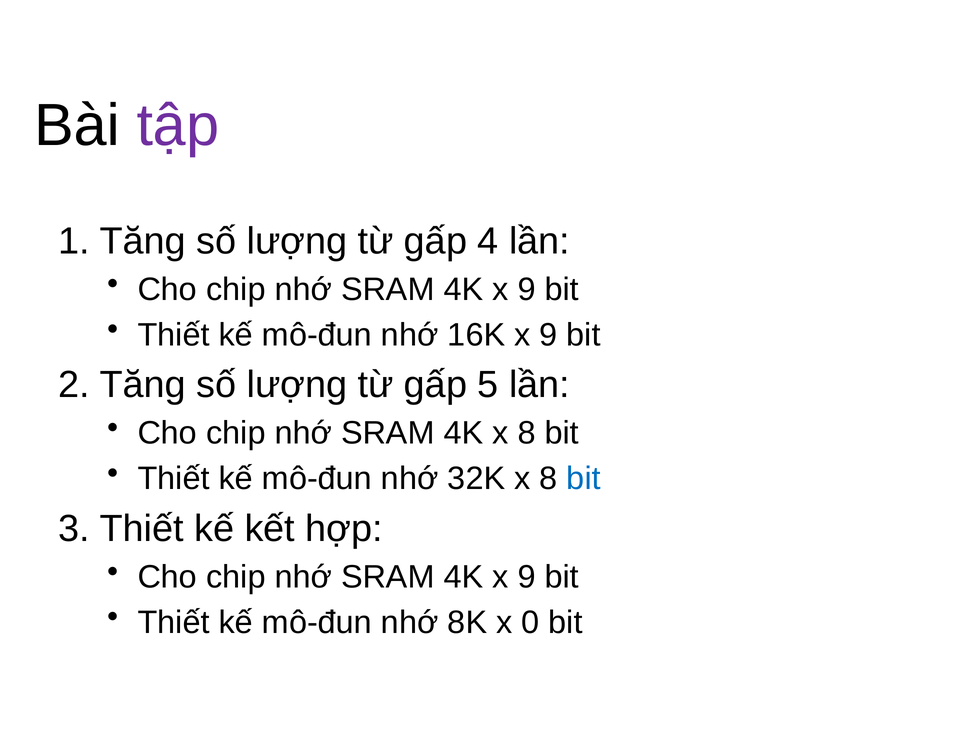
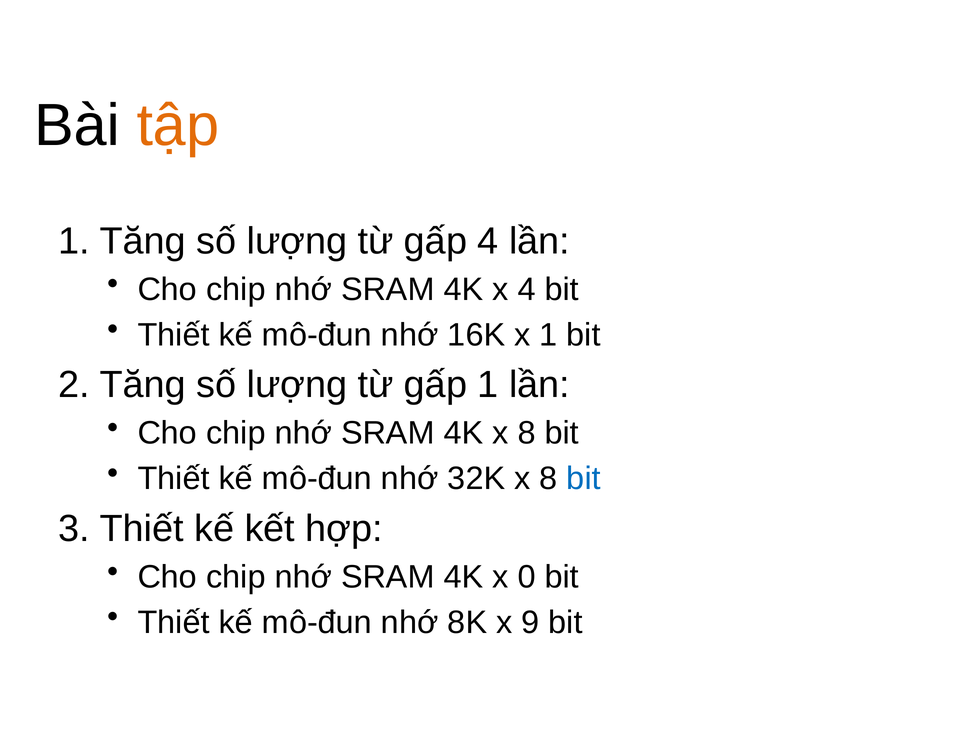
tập colour: purple -> orange
9 at (527, 290): 9 -> 4
16K x 9: 9 -> 1
gấp 5: 5 -> 1
9 at (527, 578): 9 -> 0
0: 0 -> 9
